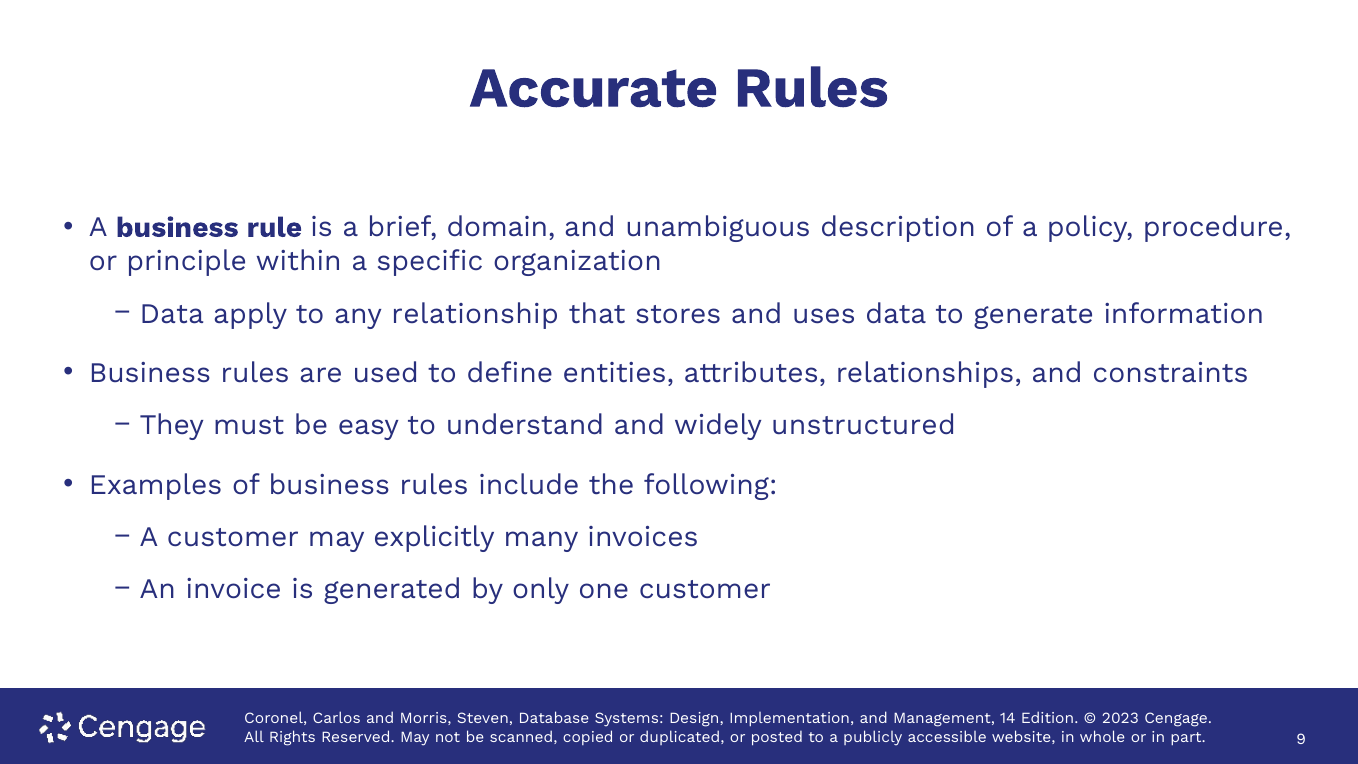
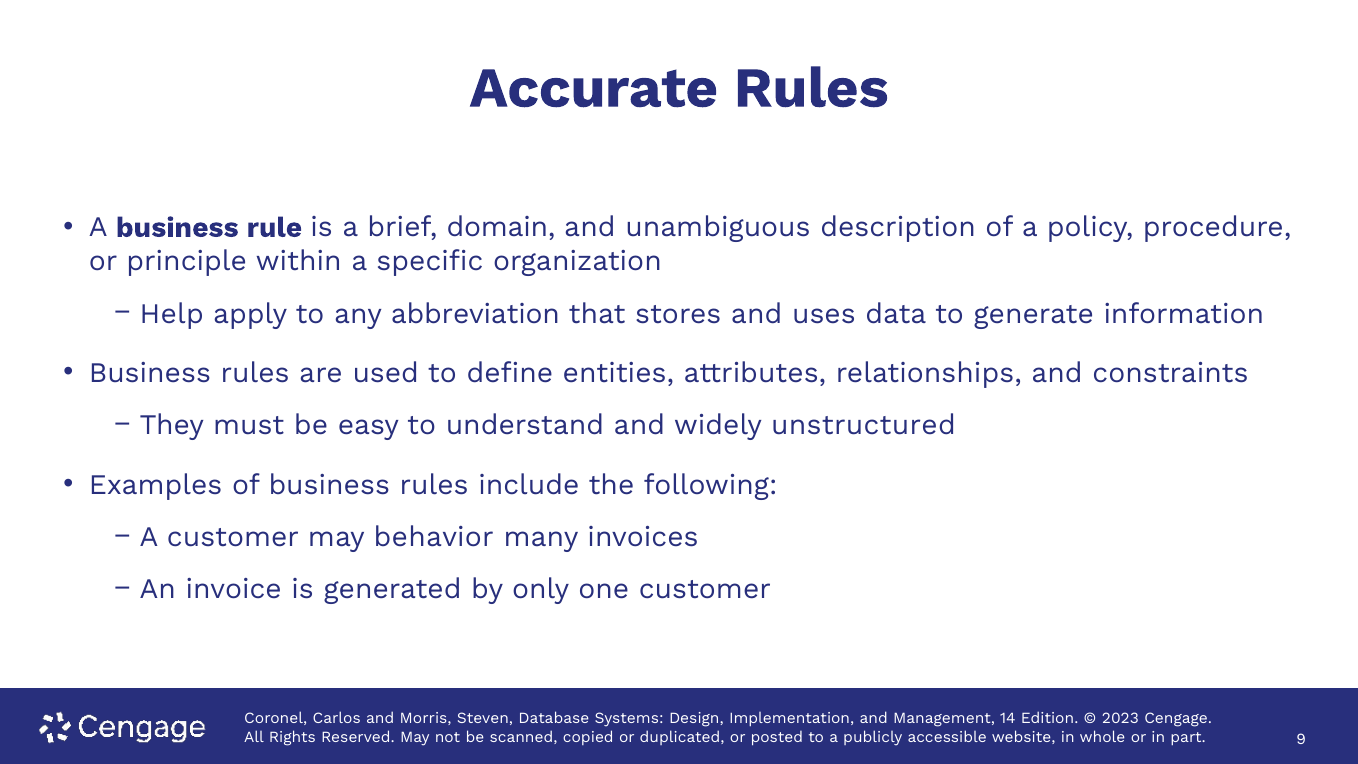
Data at (172, 314): Data -> Help
relationship: relationship -> abbreviation
explicitly: explicitly -> behavior
